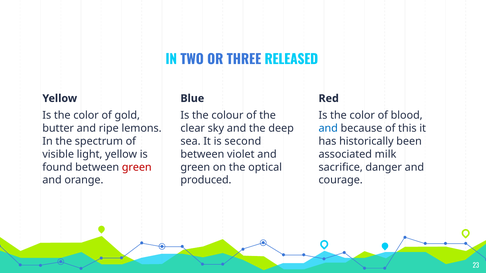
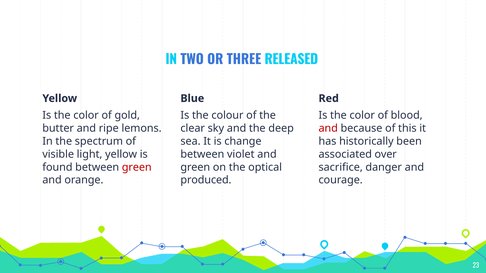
and at (328, 129) colour: blue -> red
second: second -> change
milk: milk -> over
